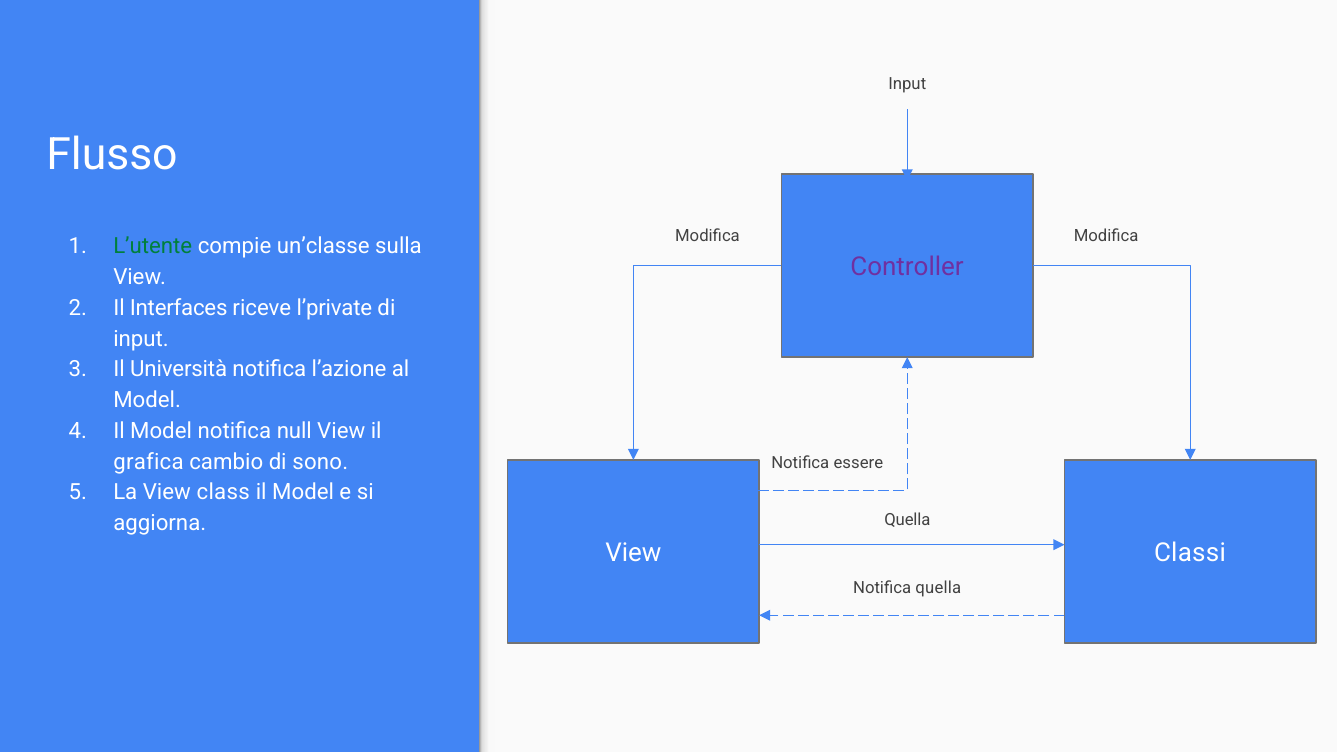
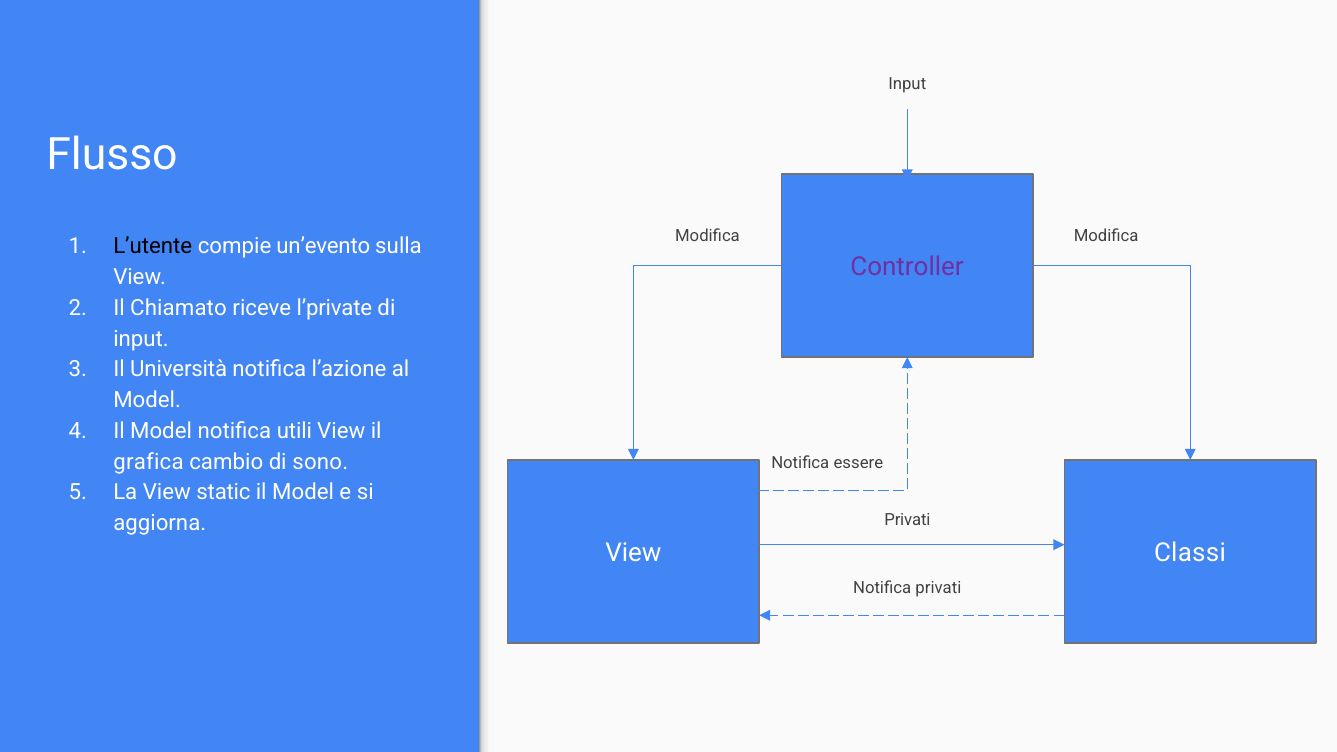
L’utente colour: green -> black
un’classe: un’classe -> un’evento
Interfaces: Interfaces -> Chiamato
null: null -> utili
class: class -> static
Quella at (907, 520): Quella -> Privati
Notifica quella: quella -> privati
